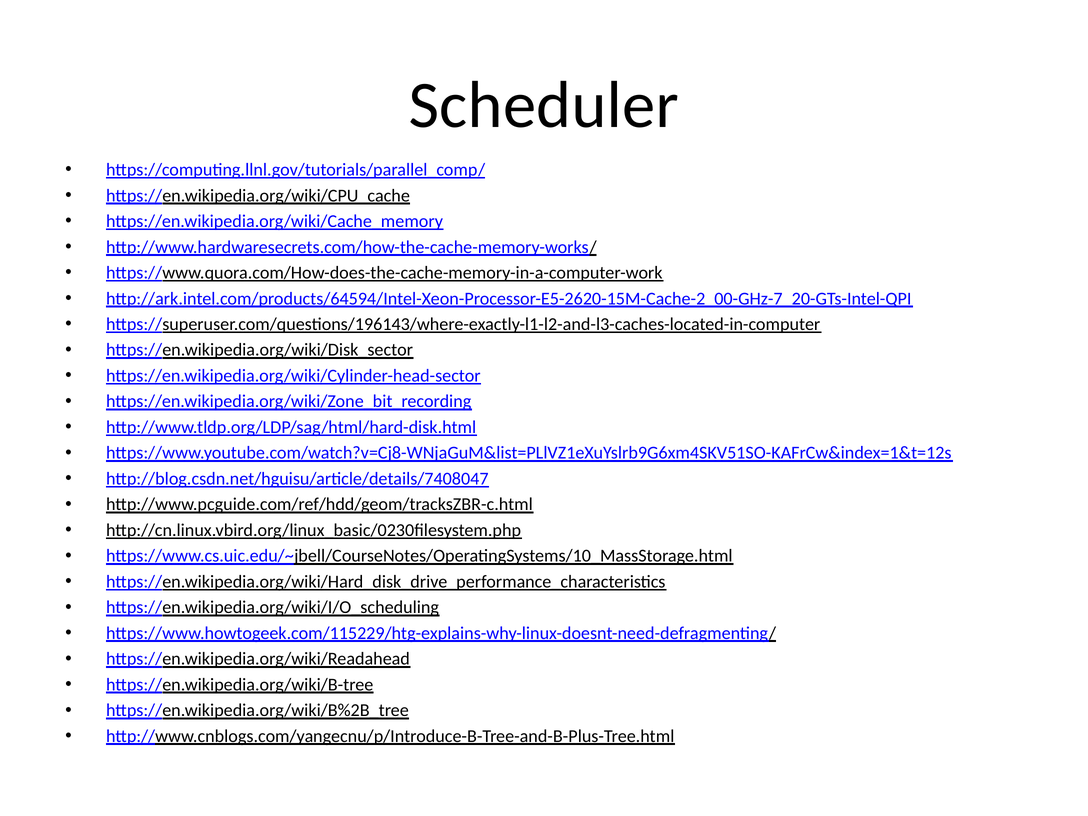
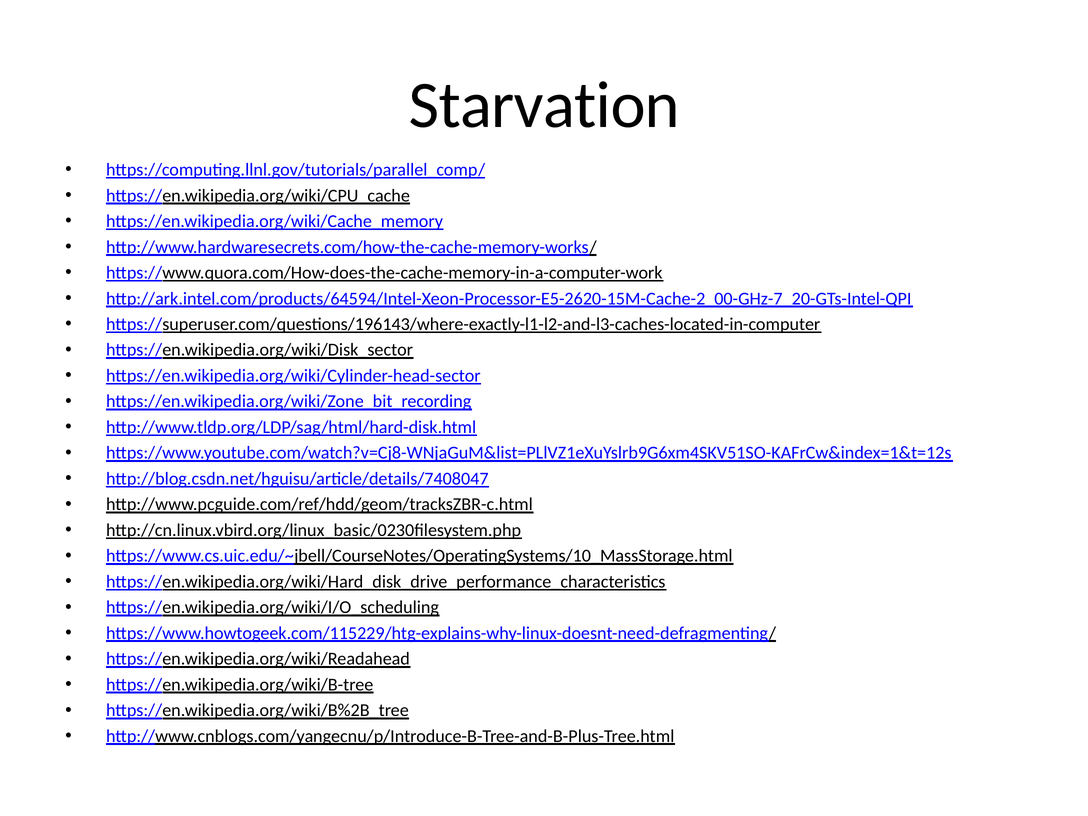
Scheduler: Scheduler -> Starvation
